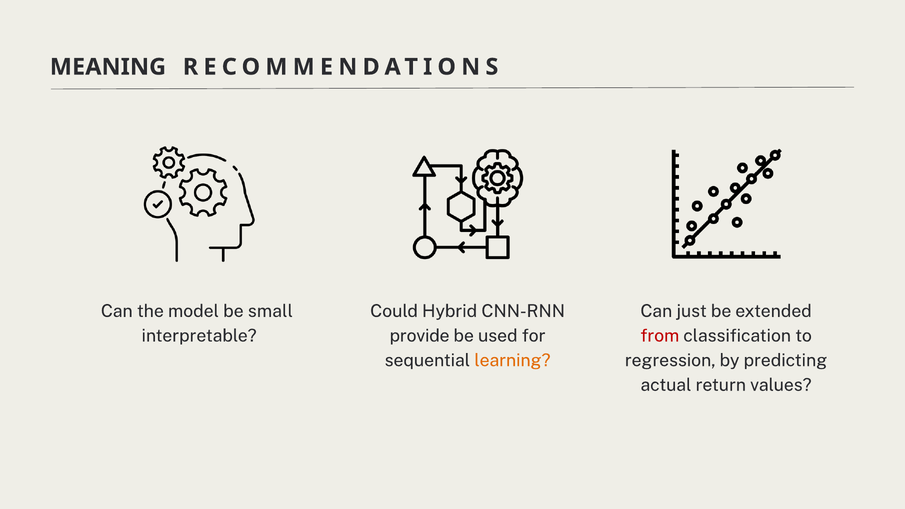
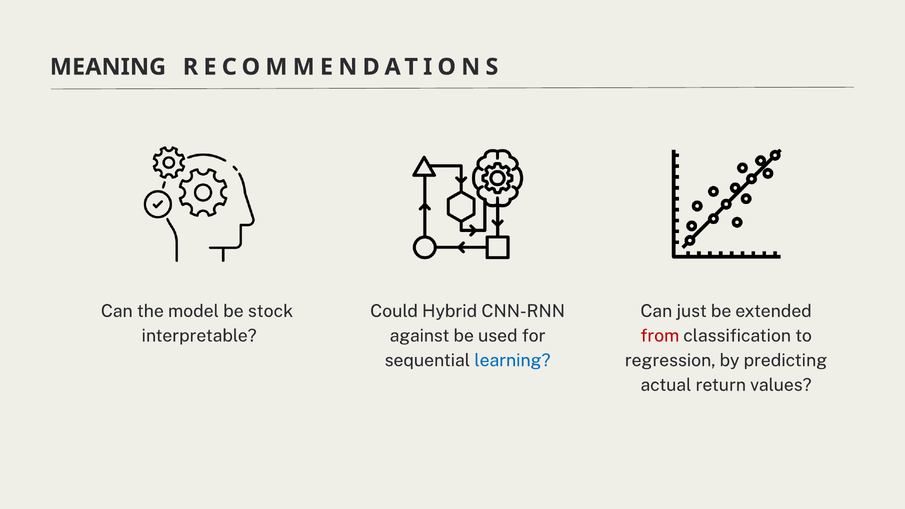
small: small -> stock
provide: provide -> against
learning colour: orange -> blue
